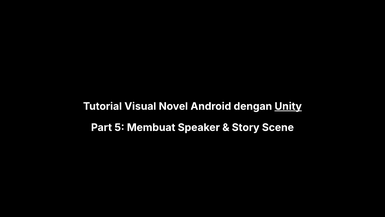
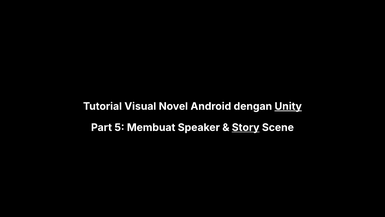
Story underline: none -> present
